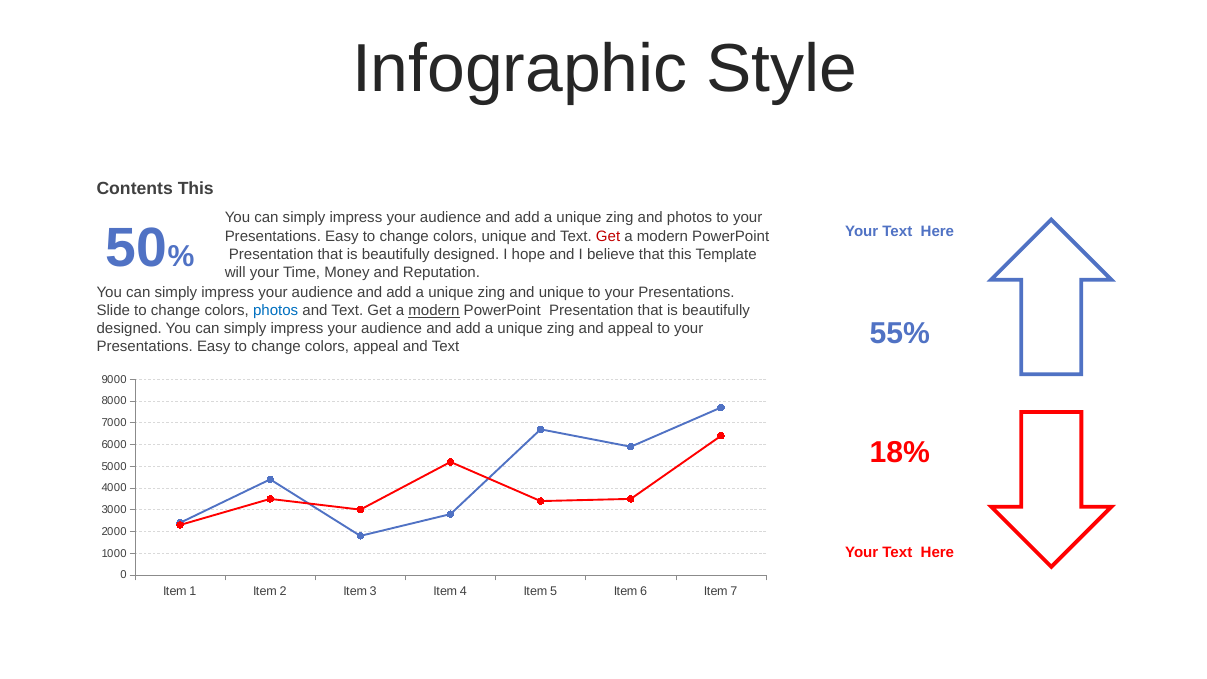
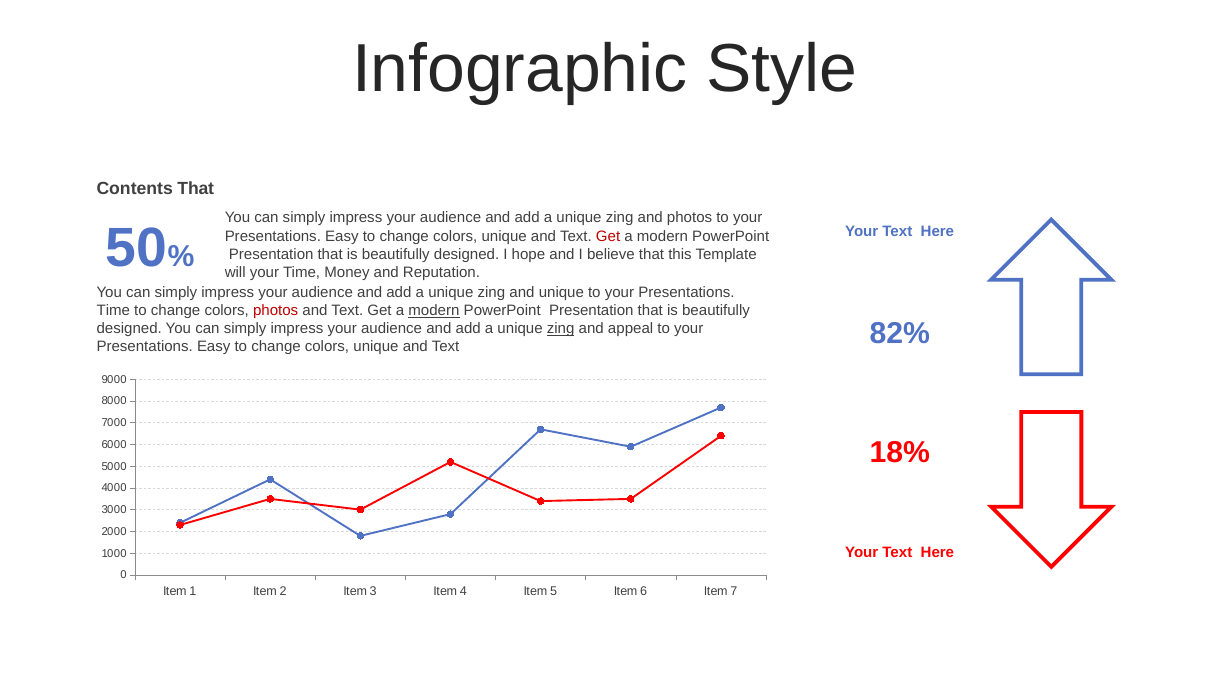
Contents This: This -> That
Slide at (113, 311): Slide -> Time
photos at (276, 311) colour: blue -> red
55%: 55% -> 82%
zing at (561, 329) underline: none -> present
appeal at (376, 347): appeal -> unique
